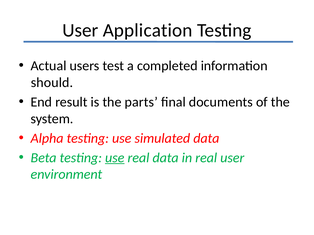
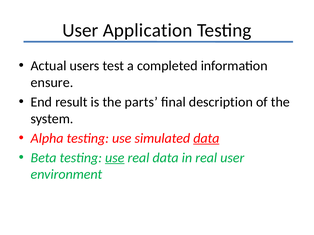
should: should -> ensure
documents: documents -> description
data at (206, 138) underline: none -> present
